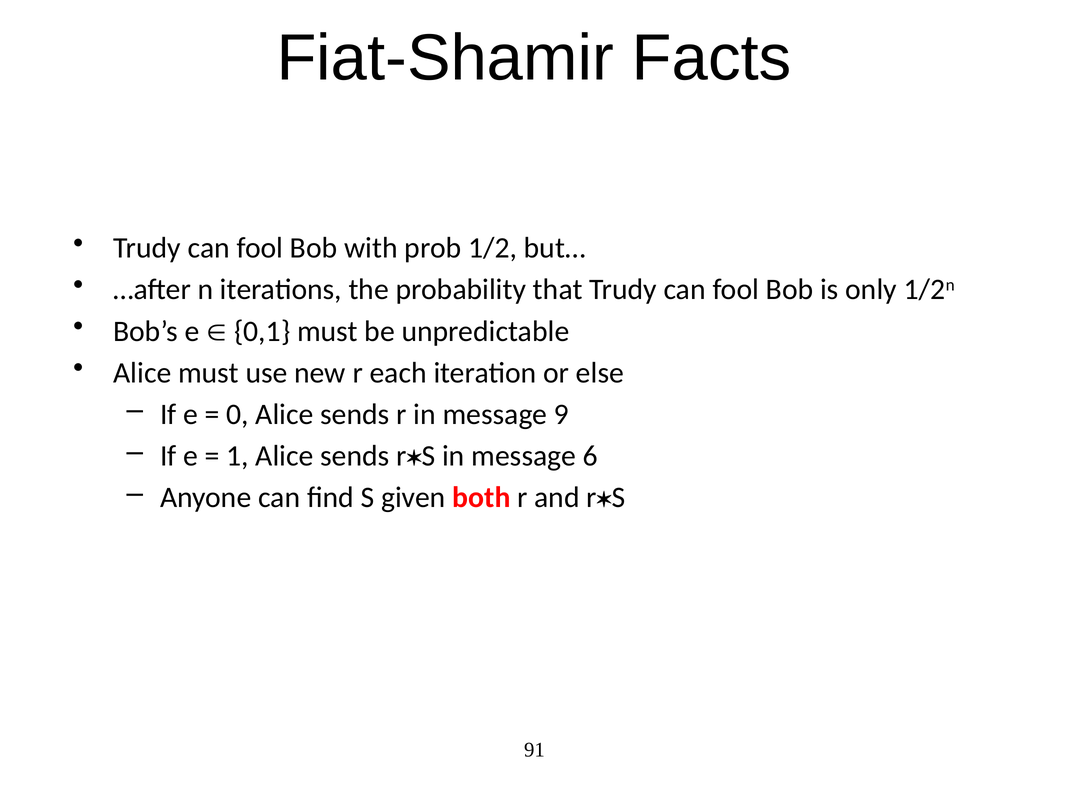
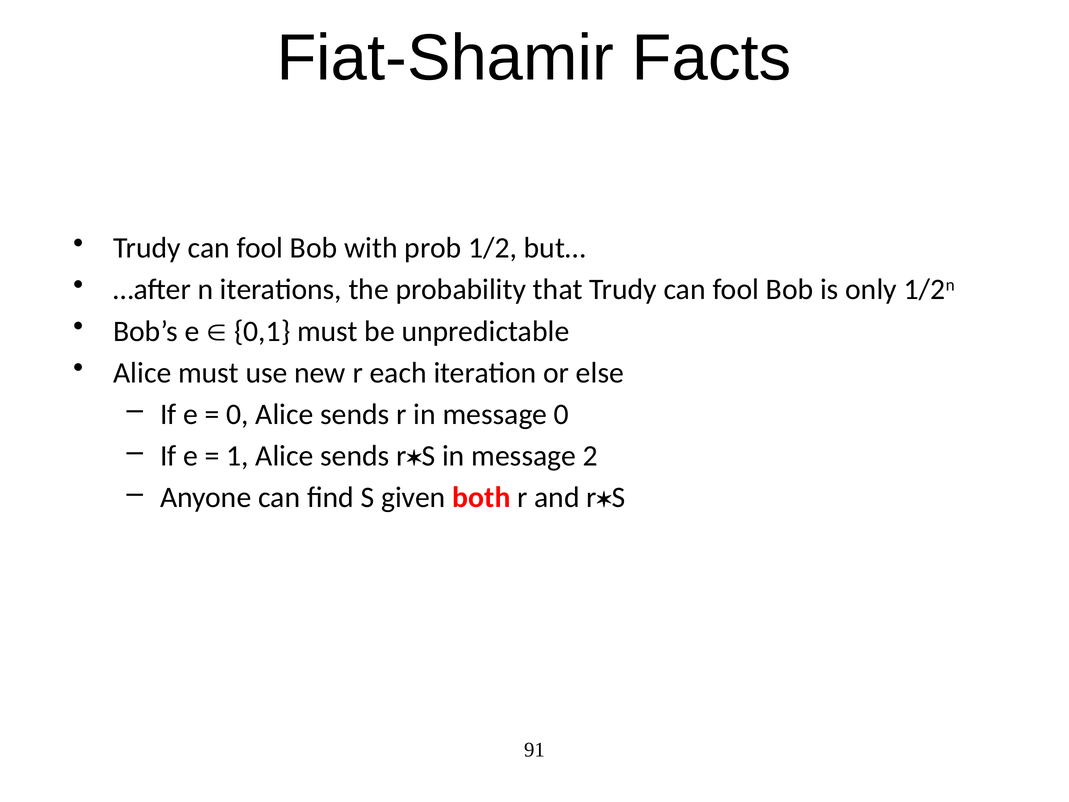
message 9: 9 -> 0
6: 6 -> 2
